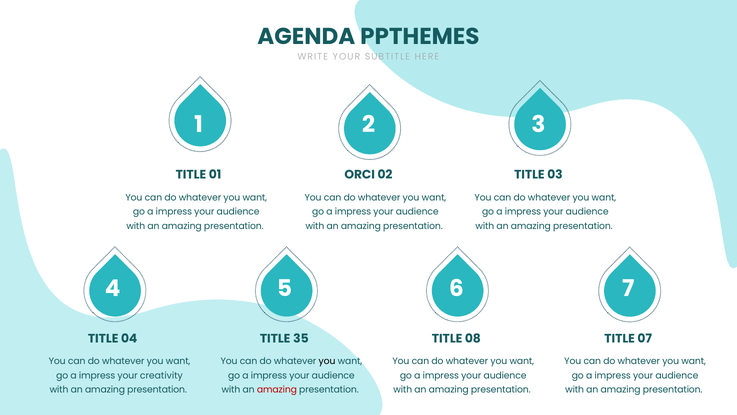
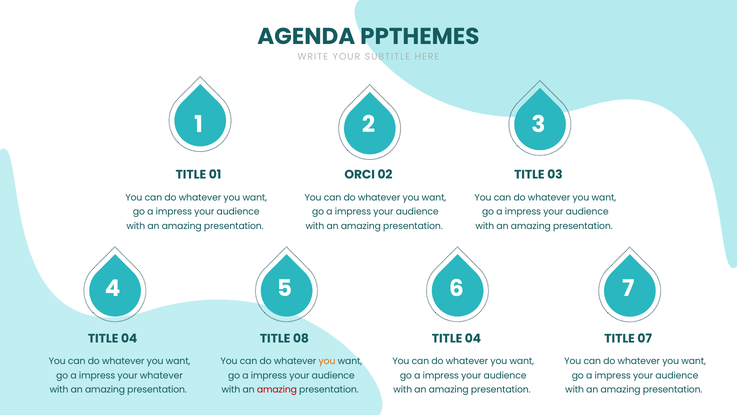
35: 35 -> 08
08 at (473, 338): 08 -> 04
you at (327, 361) colour: black -> orange
your creativity: creativity -> whatever
